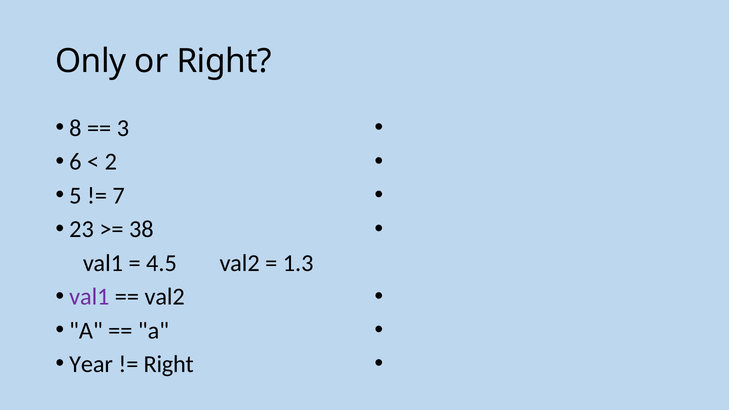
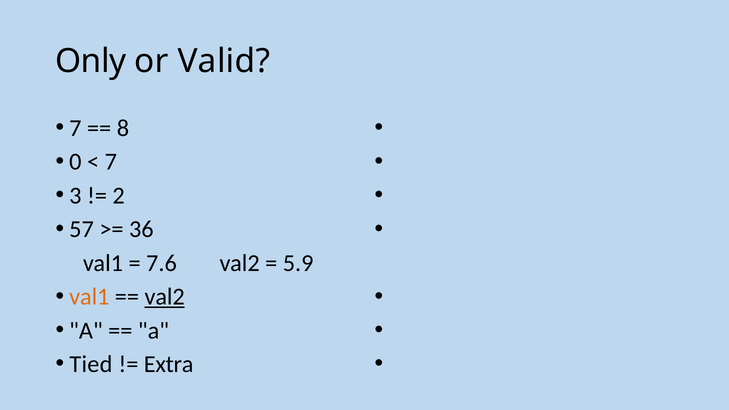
or Right: Right -> Valid
8 at (75, 128): 8 -> 7
3: 3 -> 8
6: 6 -> 0
2 at (111, 162): 2 -> 7
5: 5 -> 3
7: 7 -> 2
23: 23 -> 57
38: 38 -> 36
4.5: 4.5 -> 7.6
1.3: 1.3 -> 5.9
val1 at (89, 297) colour: purple -> orange
val2 at (165, 297) underline: none -> present
Year: Year -> Tied
Right at (169, 364): Right -> Extra
